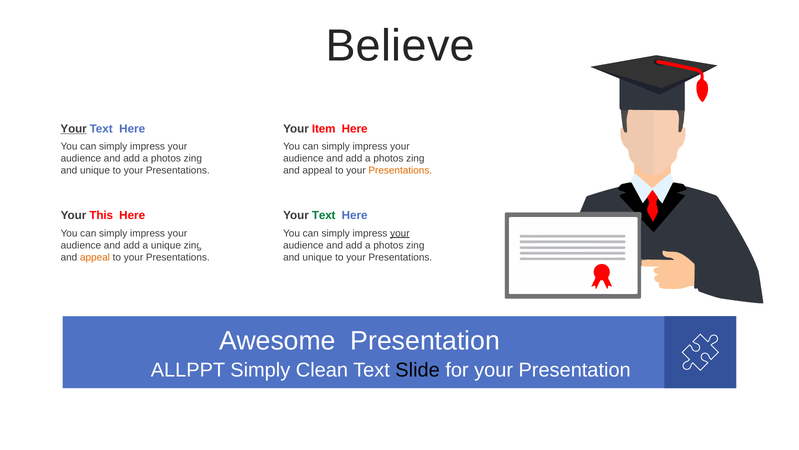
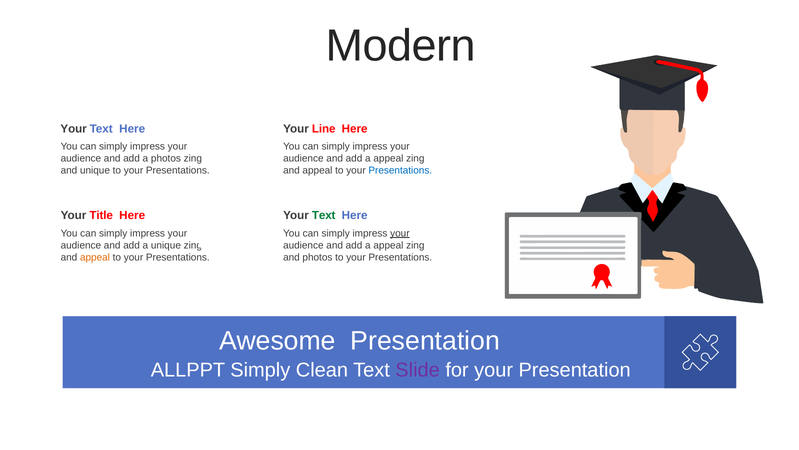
Believe: Believe -> Modern
Your at (74, 129) underline: present -> none
Item: Item -> Line
photos at (388, 158): photos -> appeal
Presentations at (400, 170) colour: orange -> blue
This: This -> Title
photos at (388, 245): photos -> appeal
unique at (317, 257): unique -> photos
Slide colour: black -> purple
